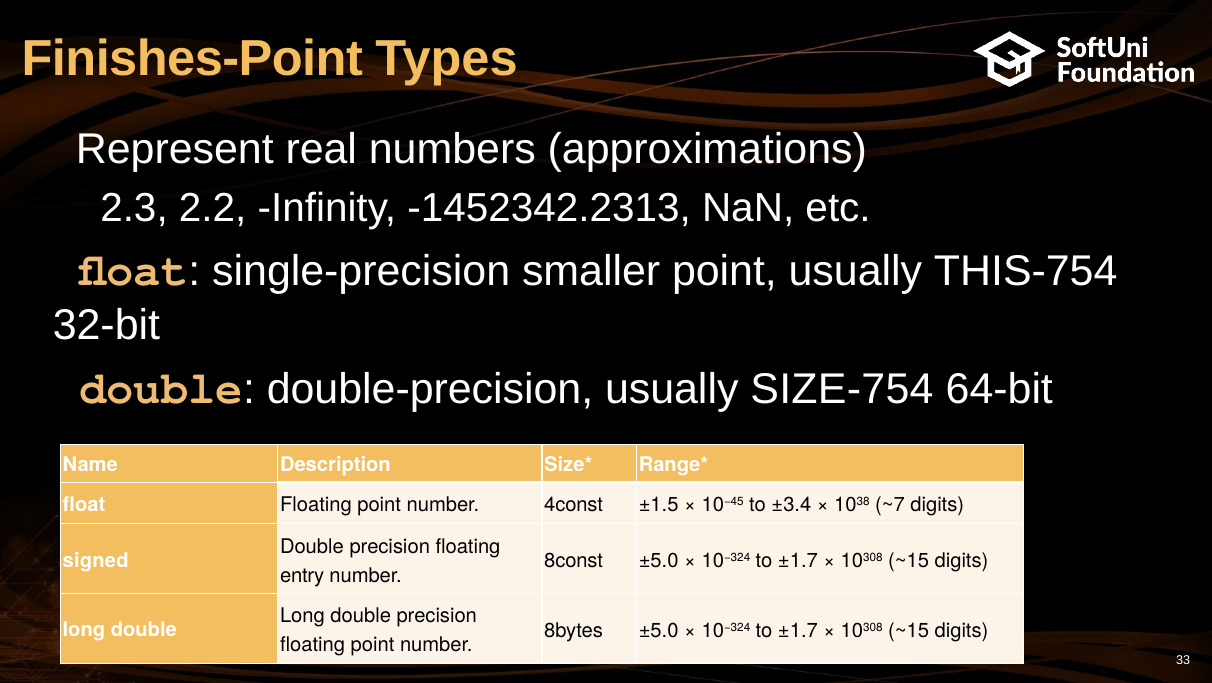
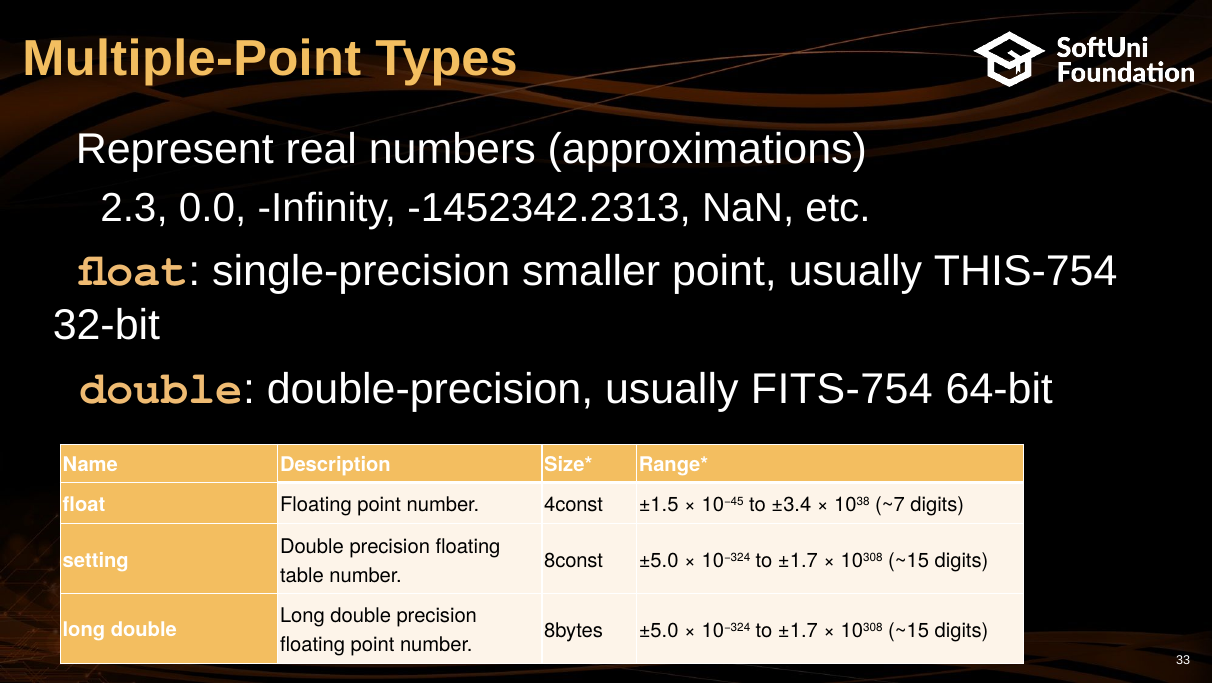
Finishes-Point: Finishes-Point -> Multiple-Point
2.2: 2.2 -> 0.0
SIZE-754: SIZE-754 -> FITS-754
signed: signed -> setting
entry: entry -> table
